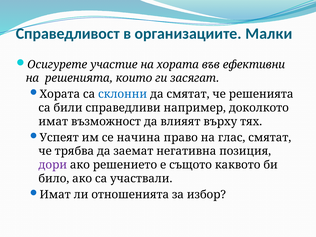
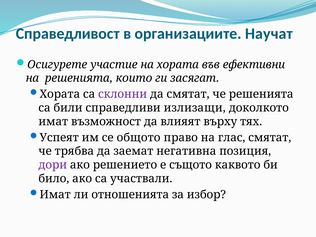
Малки: Малки -> Научат
склонни colour: blue -> purple
например: например -> излизащи
начина: начина -> общото
